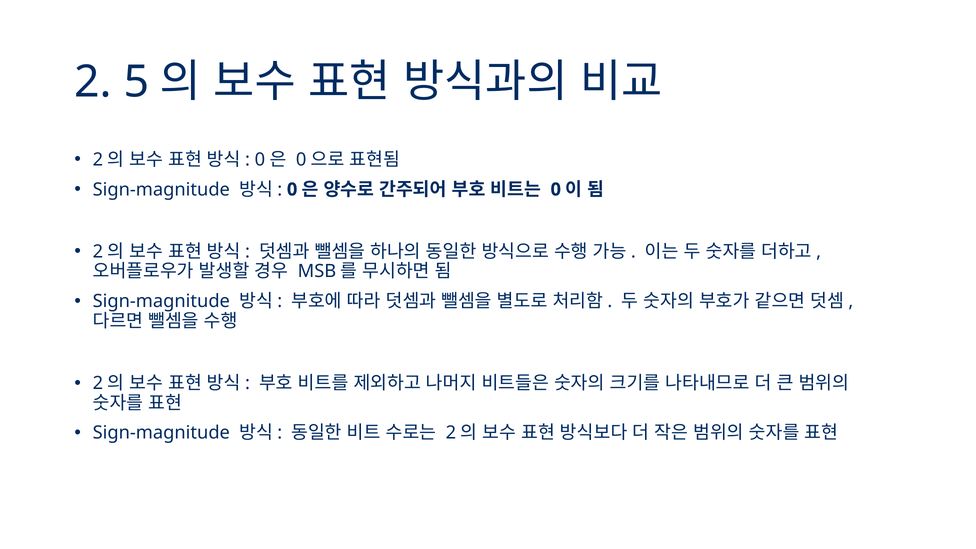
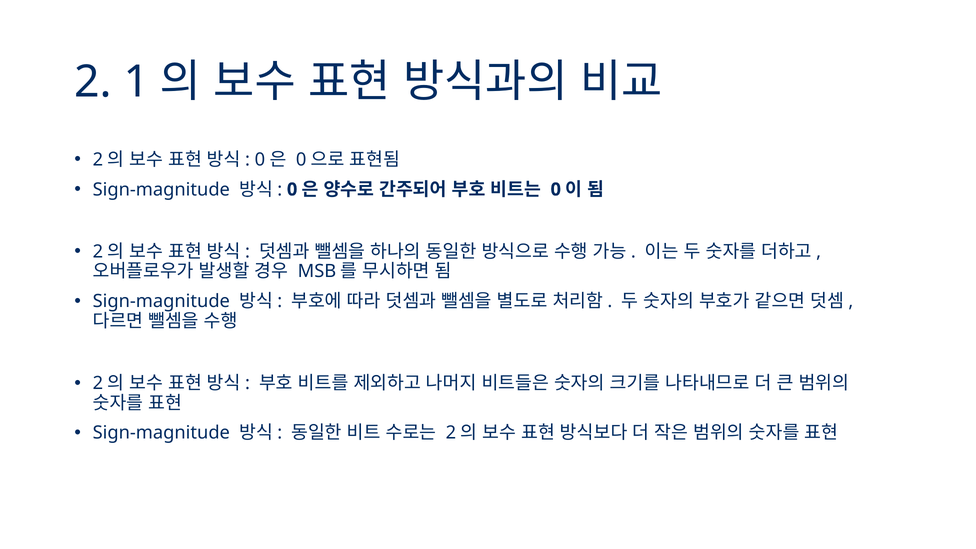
5: 5 -> 1
